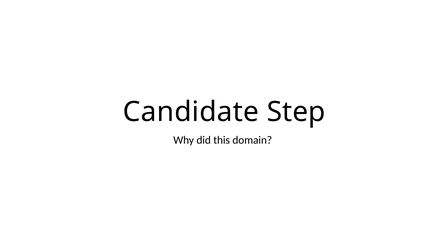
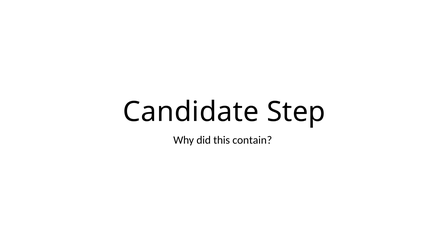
domain: domain -> contain
